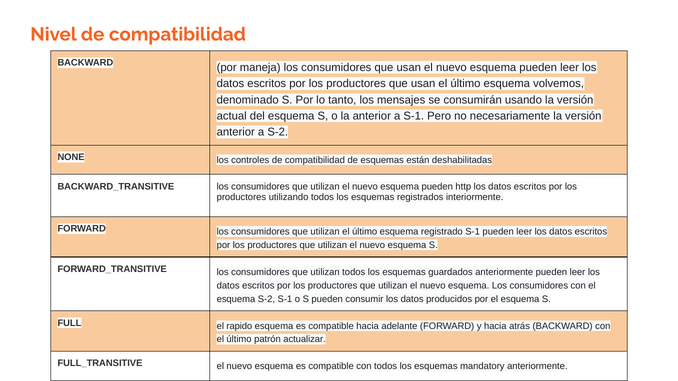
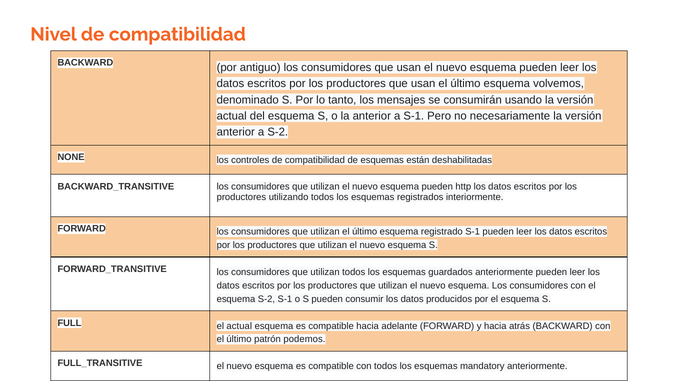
maneja: maneja -> antiguo
el rapido: rapido -> actual
actualizar: actualizar -> podemos
